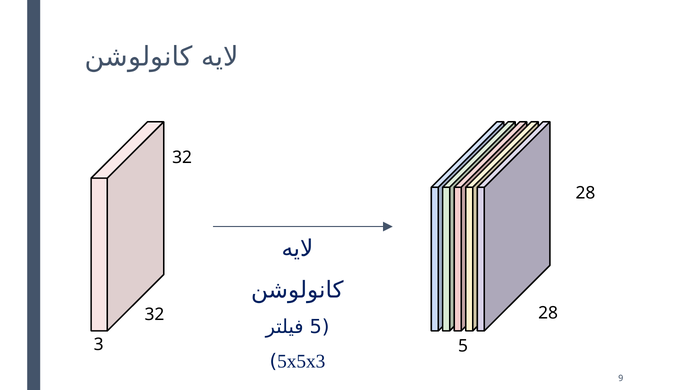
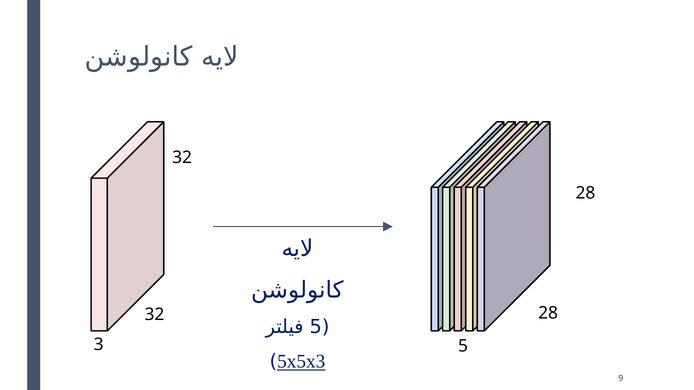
5x5x3 underline: none -> present
